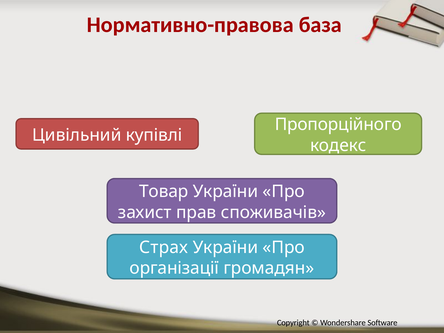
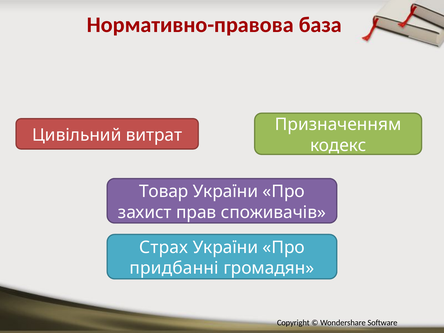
Пропорційного: Пропорційного -> Призначенням
купівлі: купівлі -> витрат
організації: організації -> придбанні
